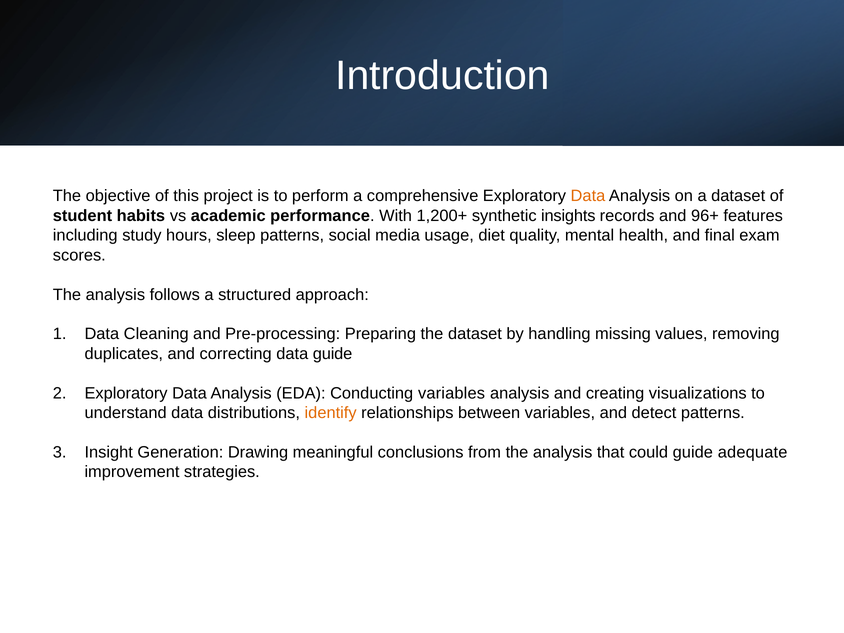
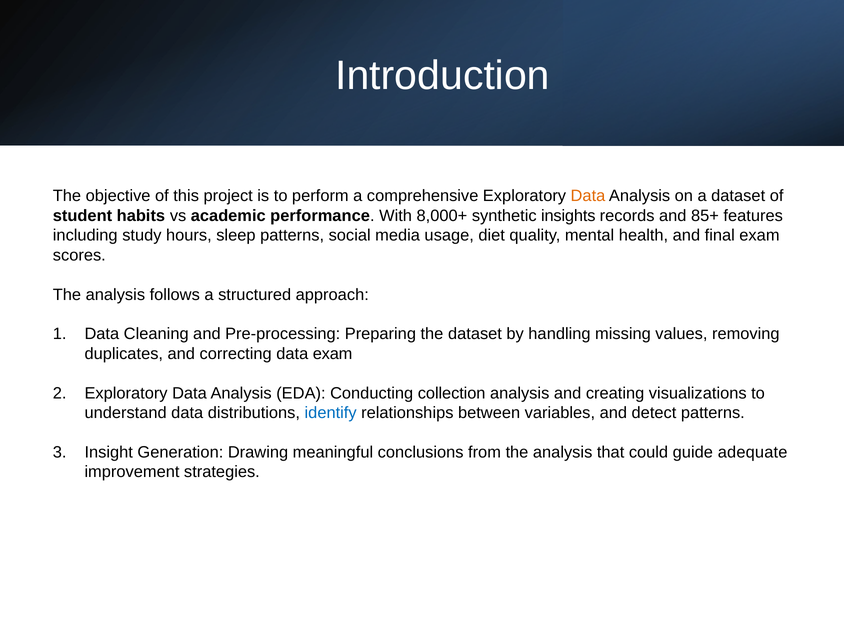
1,200+: 1,200+ -> 8,000+
96+: 96+ -> 85+
data guide: guide -> exam
Conducting variables: variables -> collection
identify colour: orange -> blue
